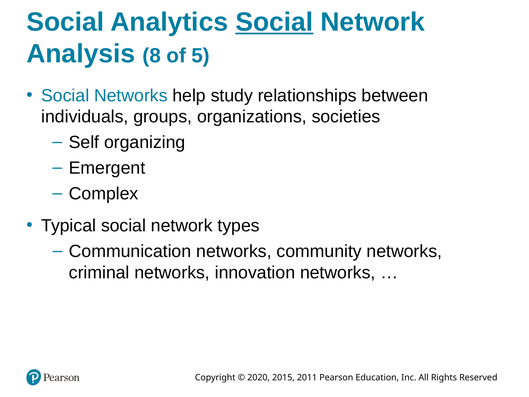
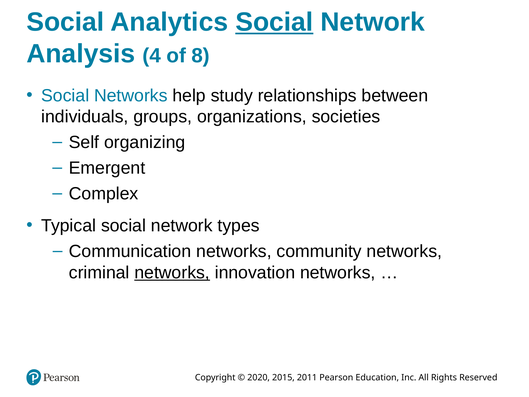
8: 8 -> 4
5: 5 -> 8
networks at (172, 272) underline: none -> present
